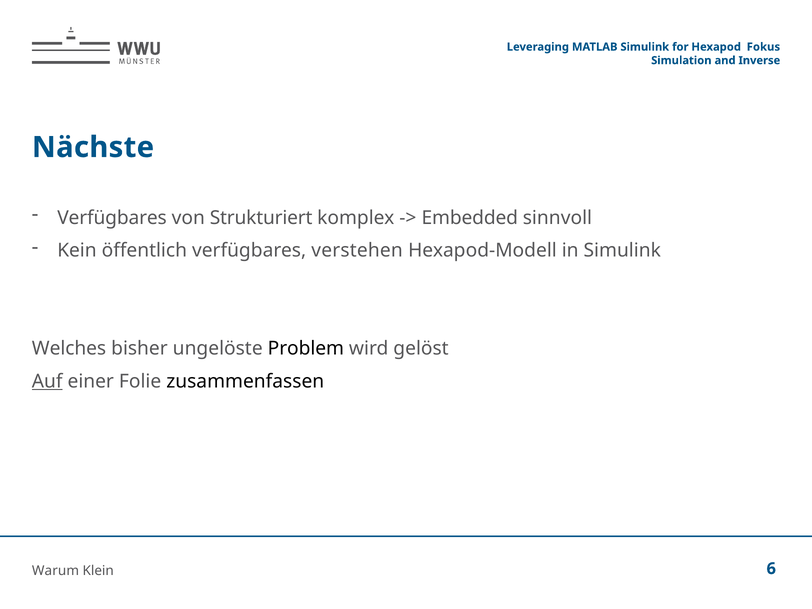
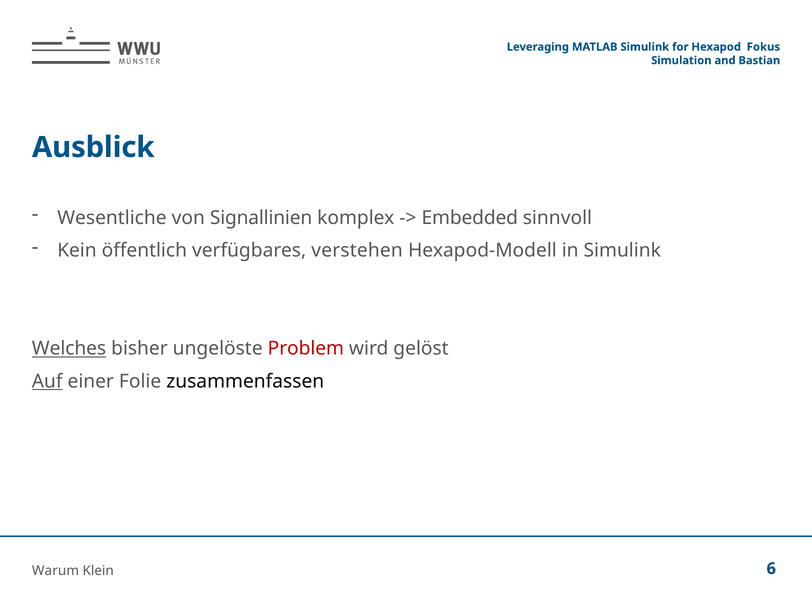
Inverse: Inverse -> Bastian
Nächste: Nächste -> Ausblick
Verfügbares at (112, 218): Verfügbares -> Wesentliche
Strukturiert: Strukturiert -> Signallinien
Welches underline: none -> present
Problem colour: black -> red
